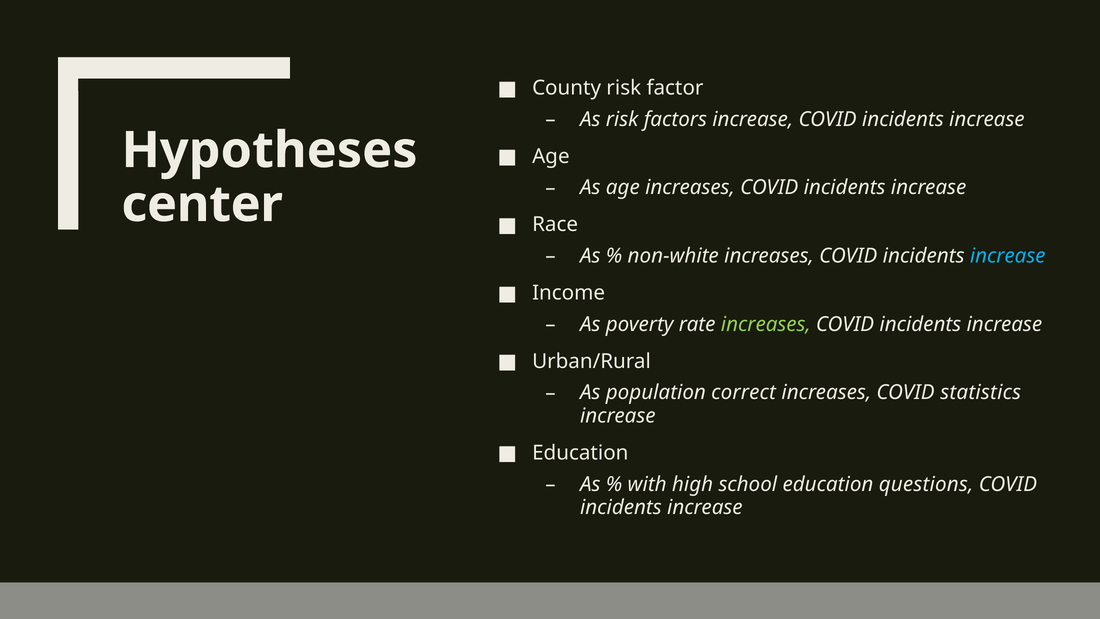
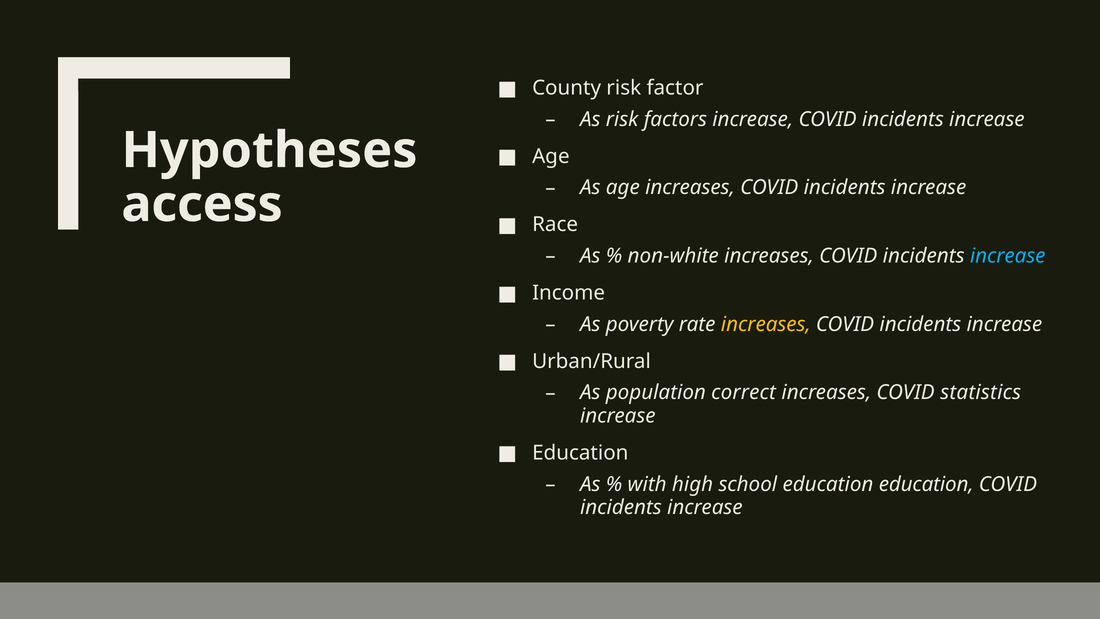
center: center -> access
increases at (766, 324) colour: light green -> yellow
education questions: questions -> education
